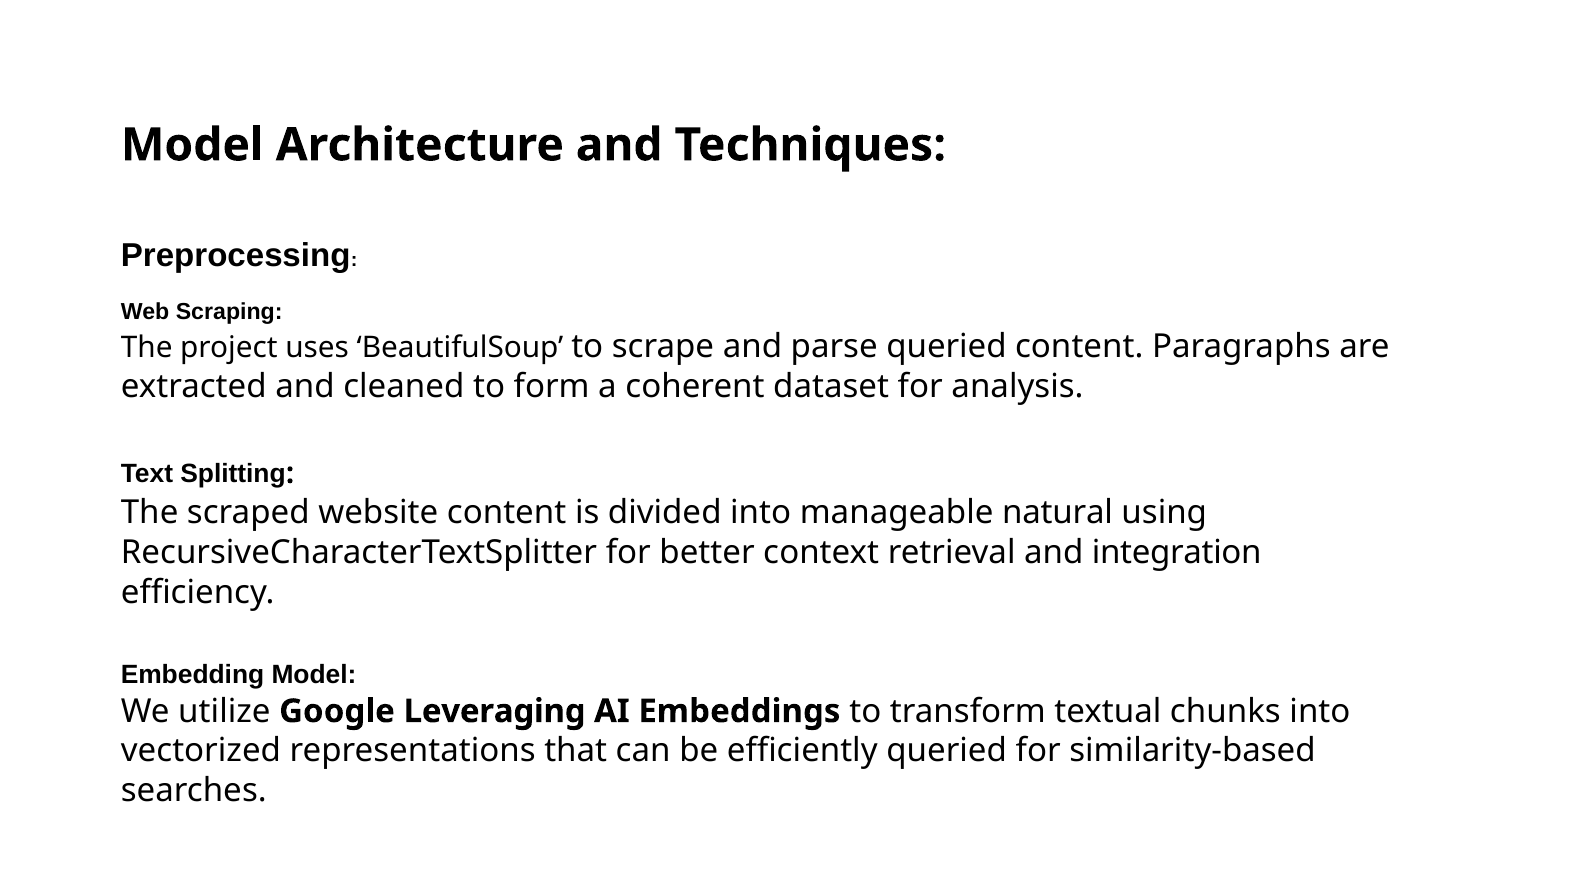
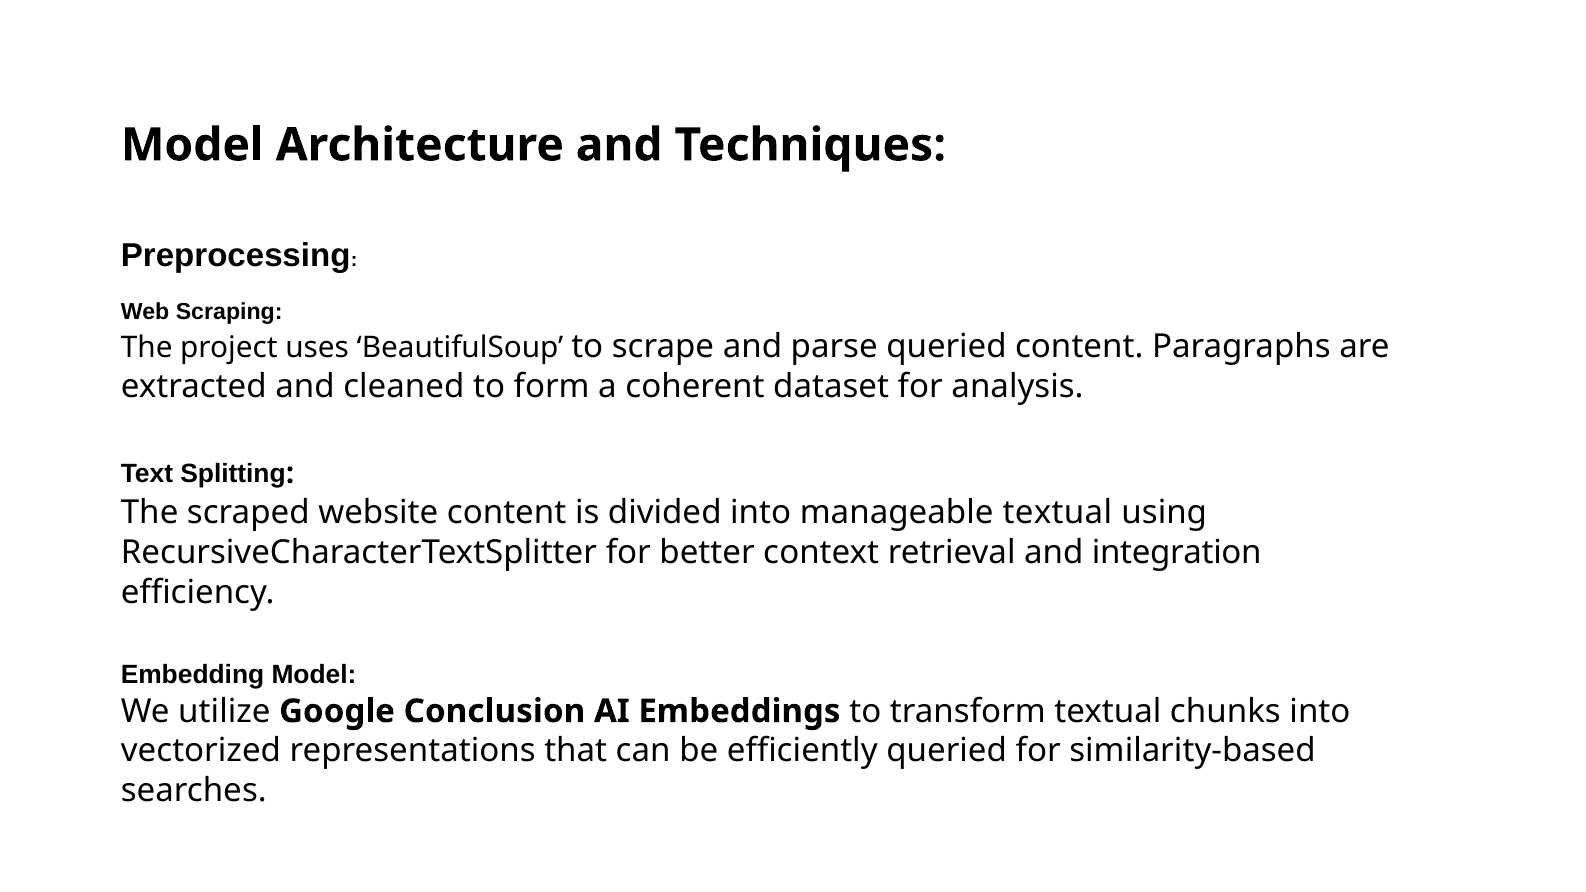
manageable natural: natural -> textual
Leveraging: Leveraging -> Conclusion
